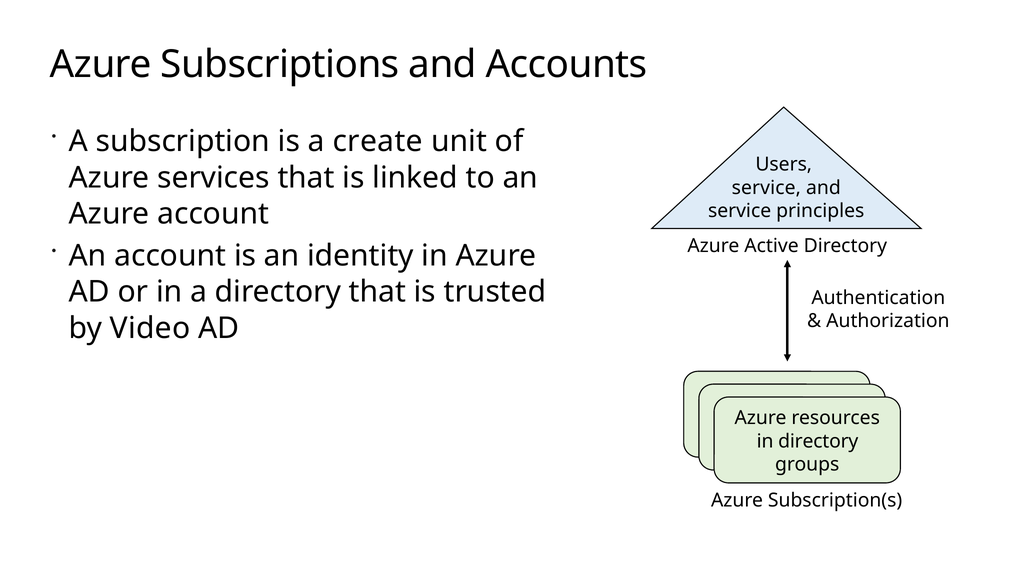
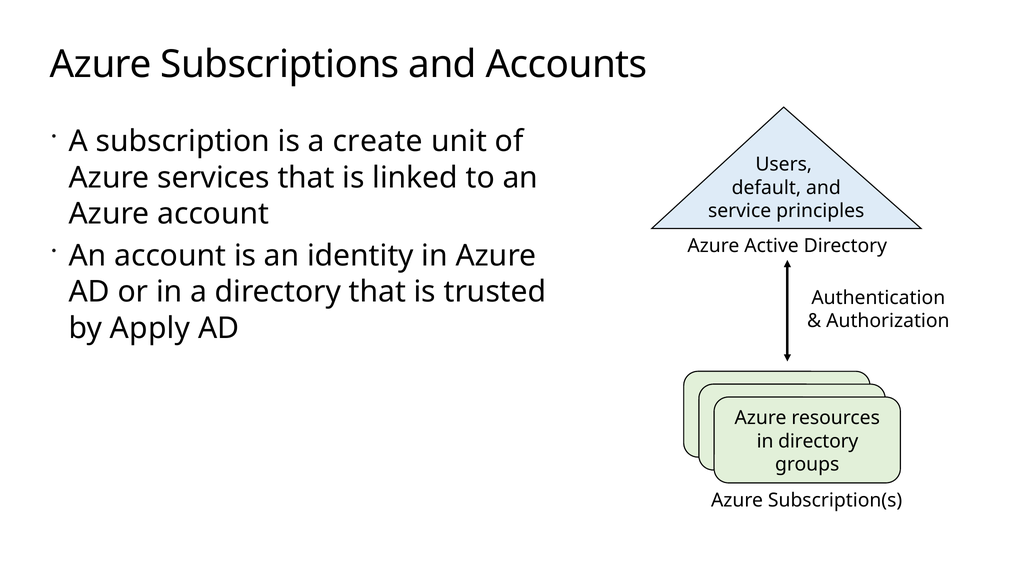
service at (766, 188): service -> default
Video: Video -> Apply
